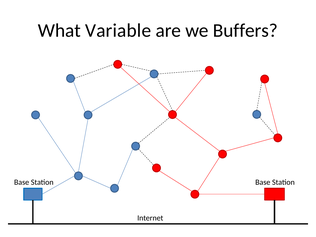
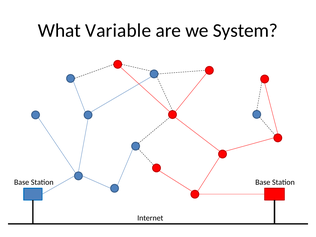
Buffers: Buffers -> System
